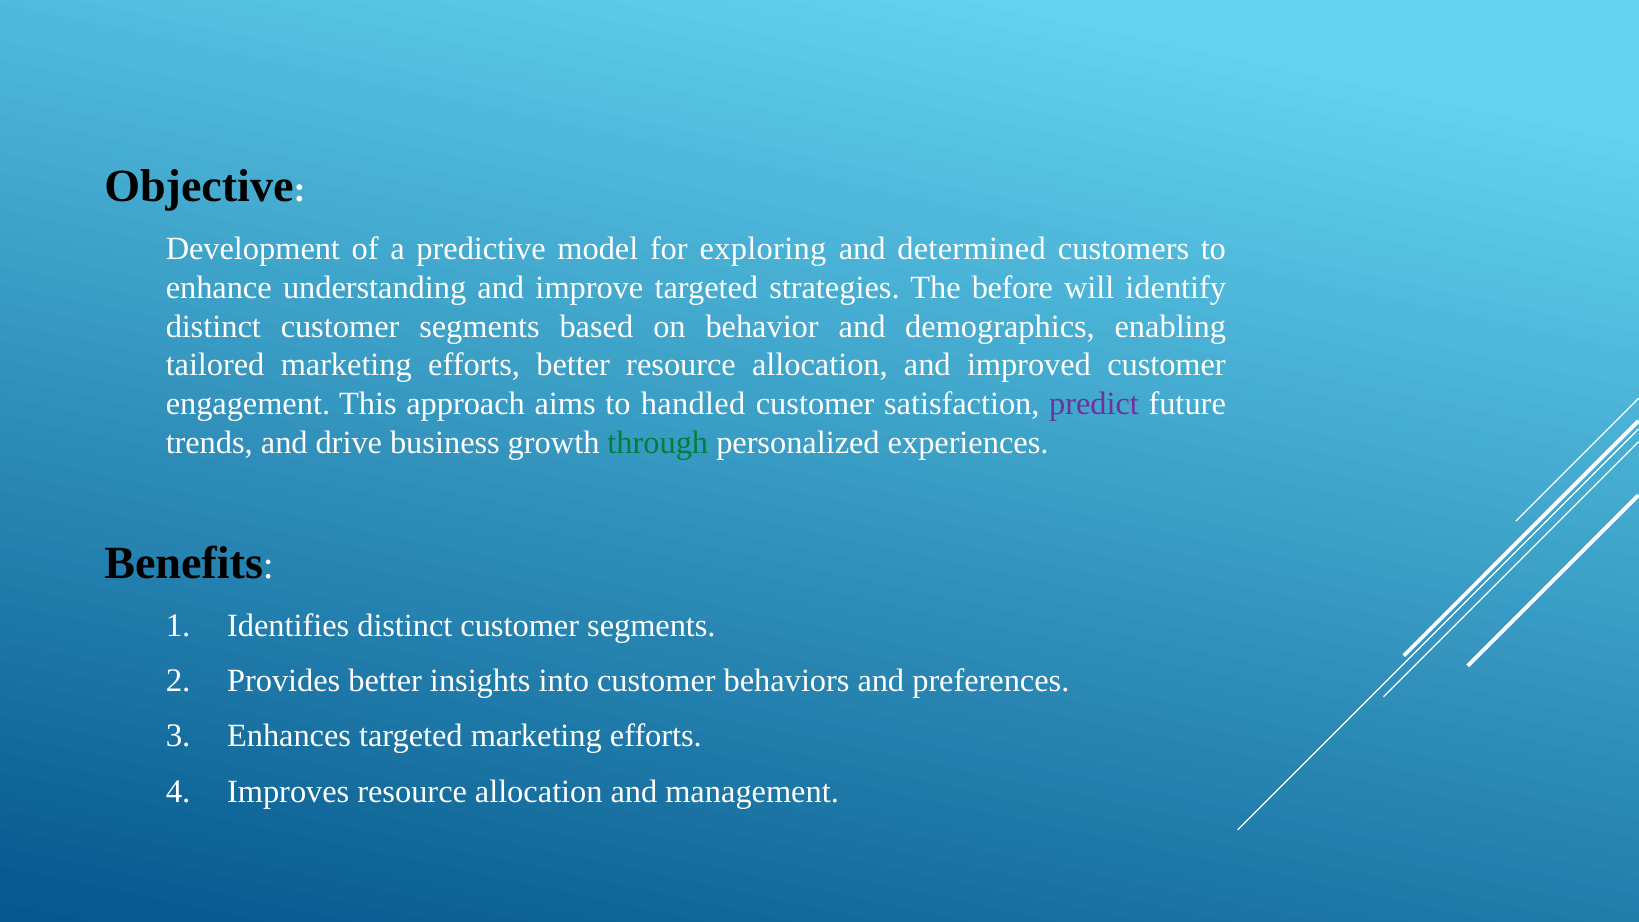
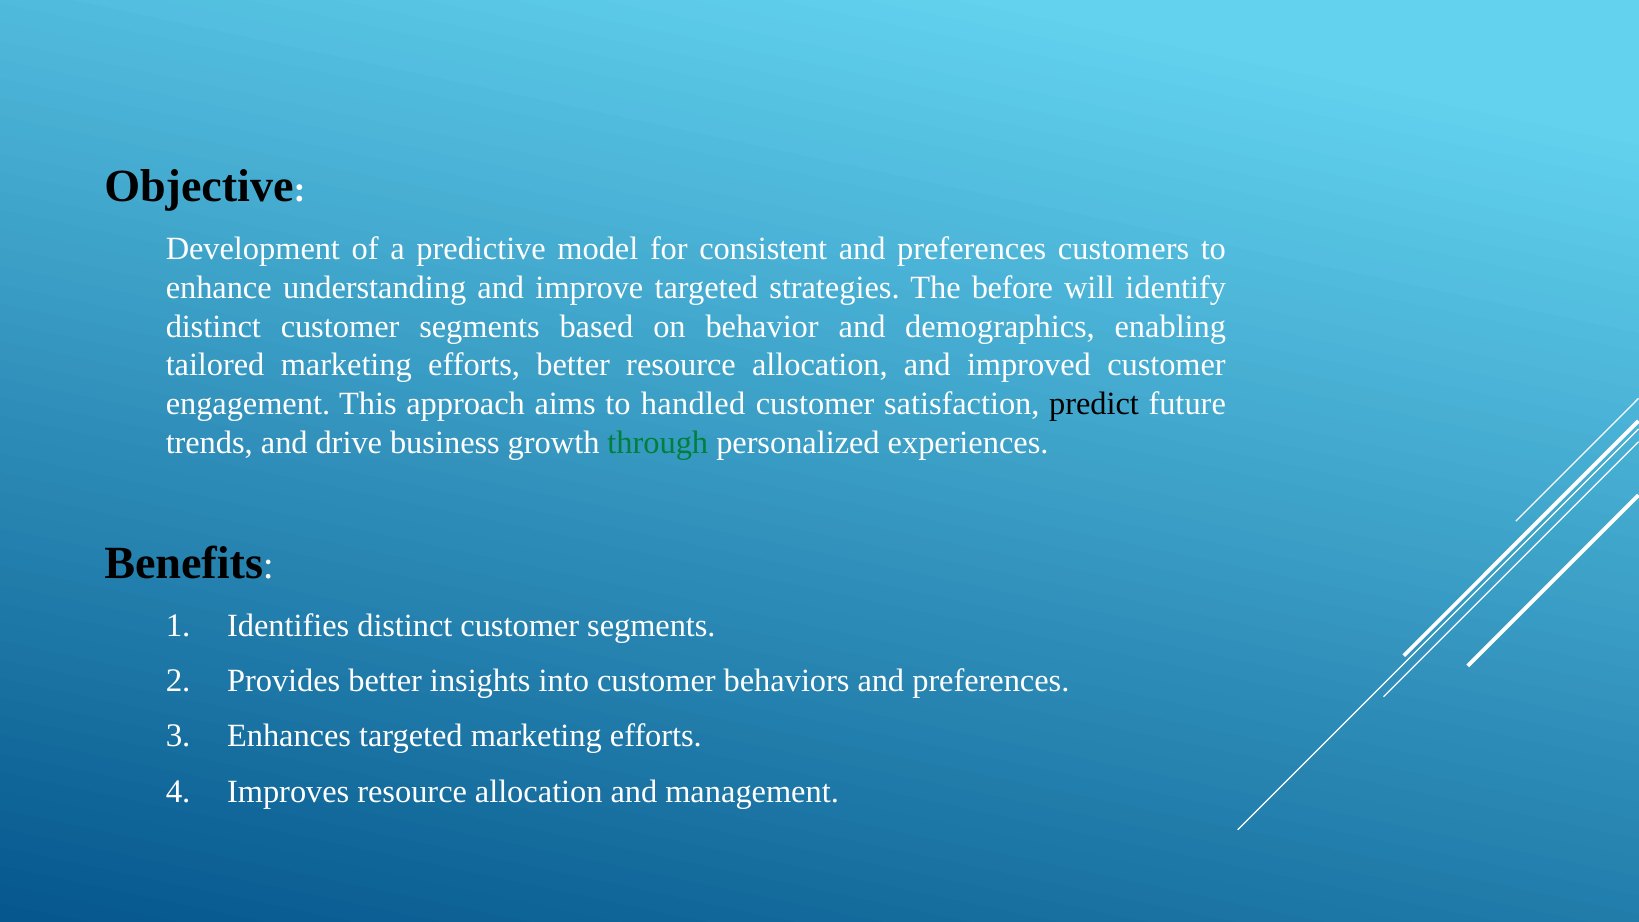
exploring: exploring -> consistent
determined at (972, 248): determined -> preferences
predict colour: purple -> black
